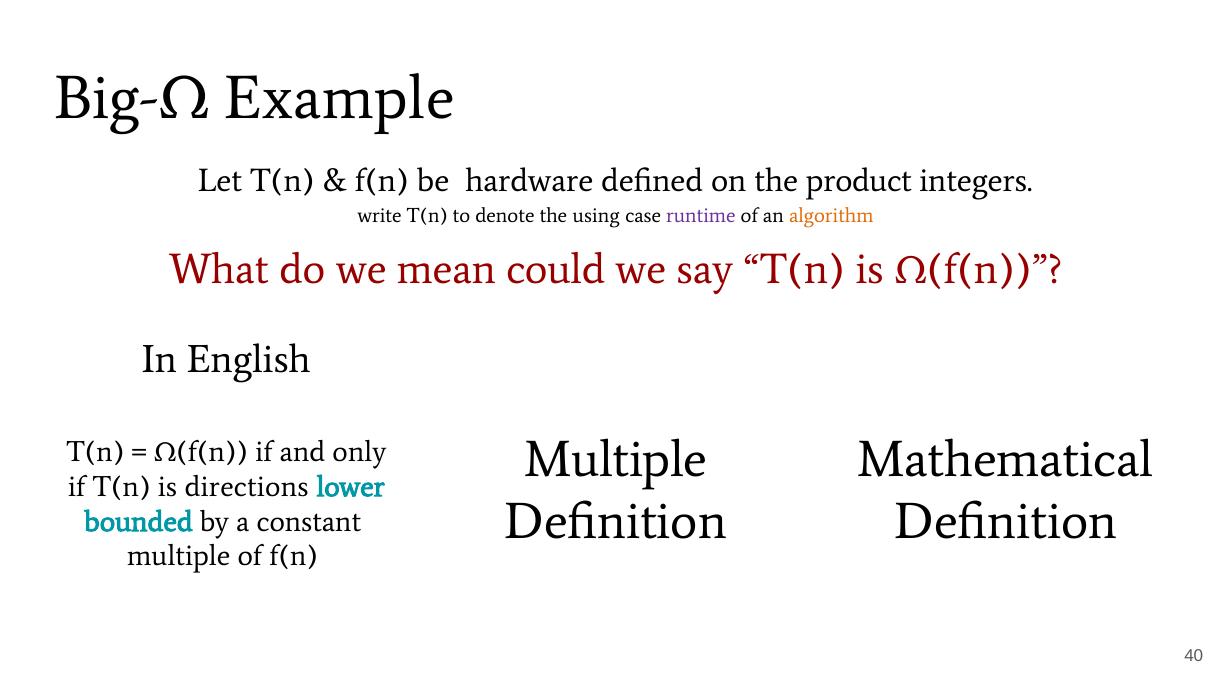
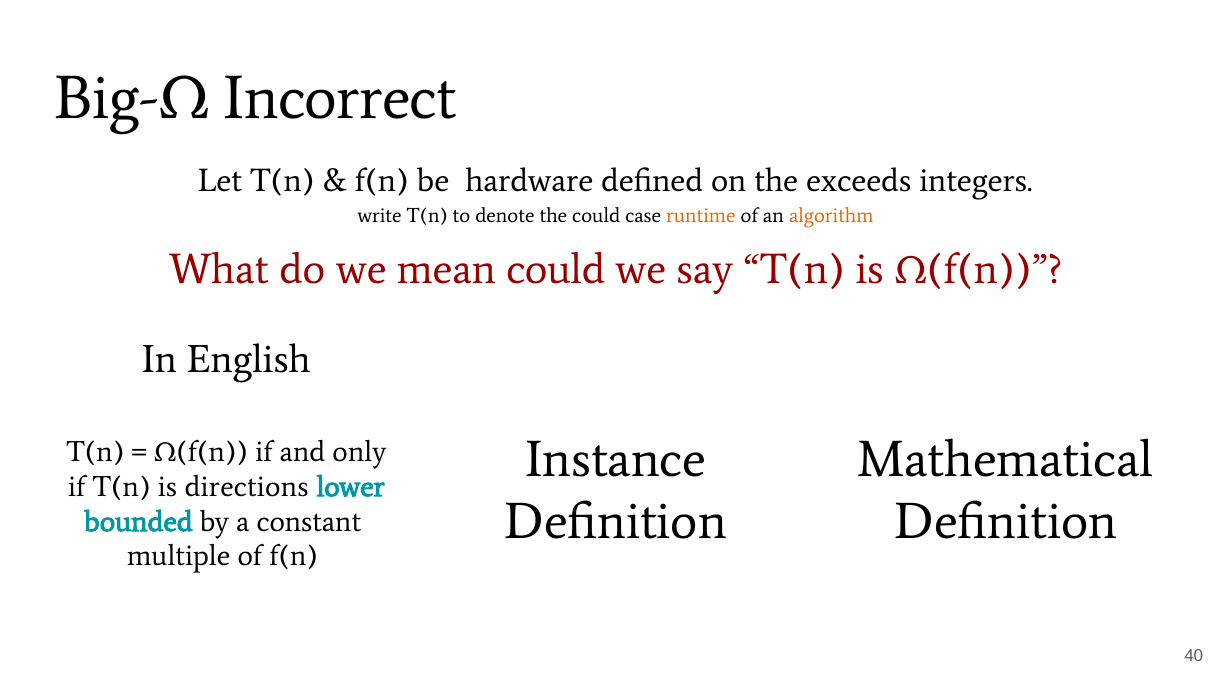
Example: Example -> Incorrect
product: product -> exceeds
the using: using -> could
runtime colour: purple -> orange
Multiple at (616, 460): Multiple -> Instance
